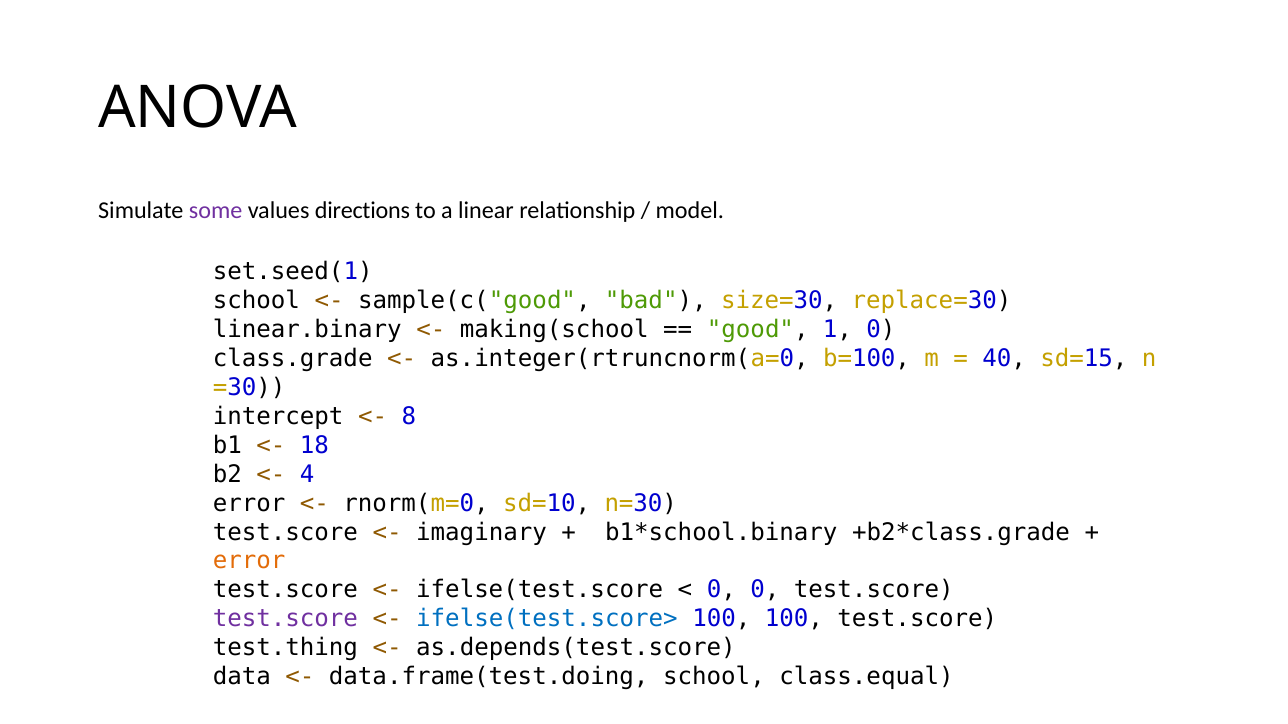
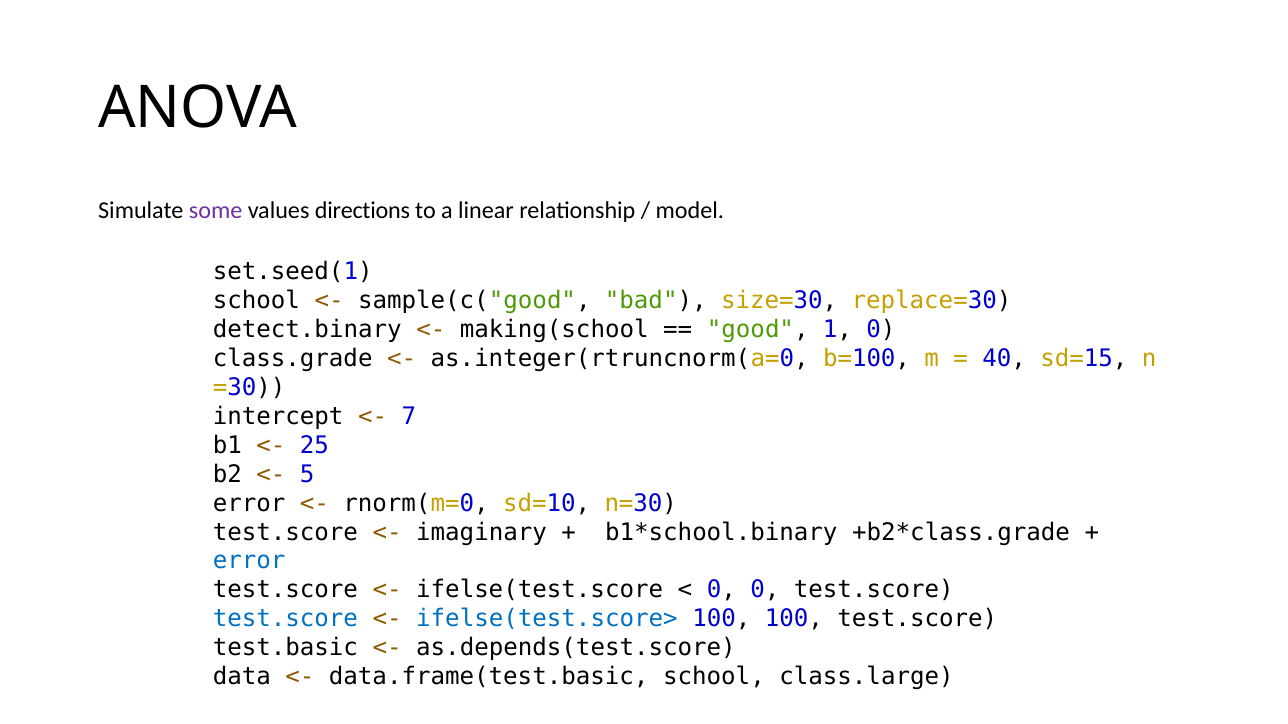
linear.binary: linear.binary -> detect.binary
8: 8 -> 7
18: 18 -> 25
4: 4 -> 5
error at (249, 561) colour: orange -> blue
test.score at (285, 619) colour: purple -> blue
test.thing: test.thing -> test.basic
data.frame(test.doing: data.frame(test.doing -> data.frame(test.basic
class.equal: class.equal -> class.large
